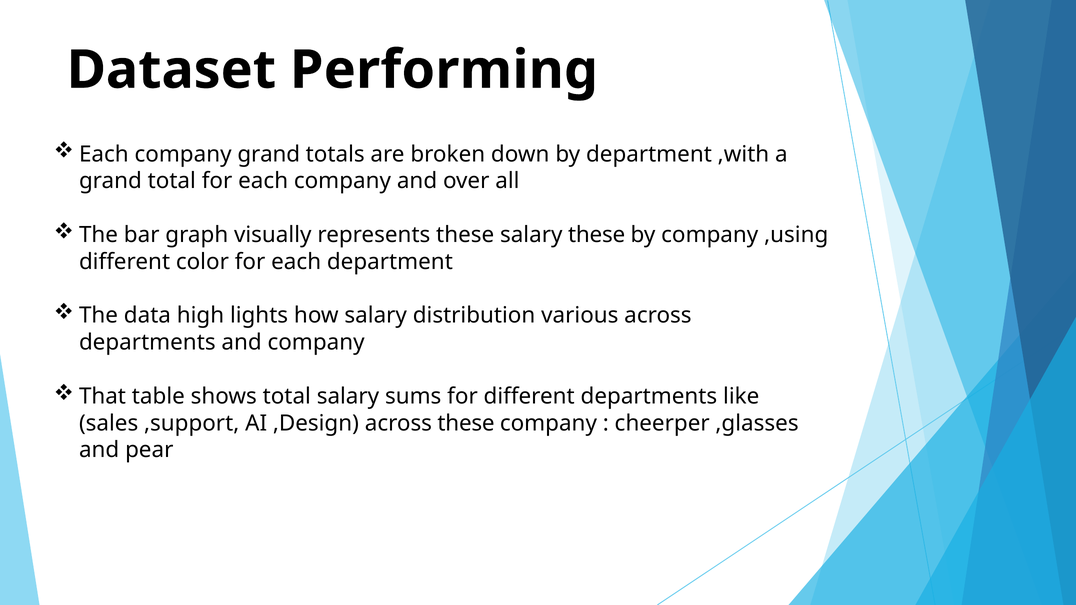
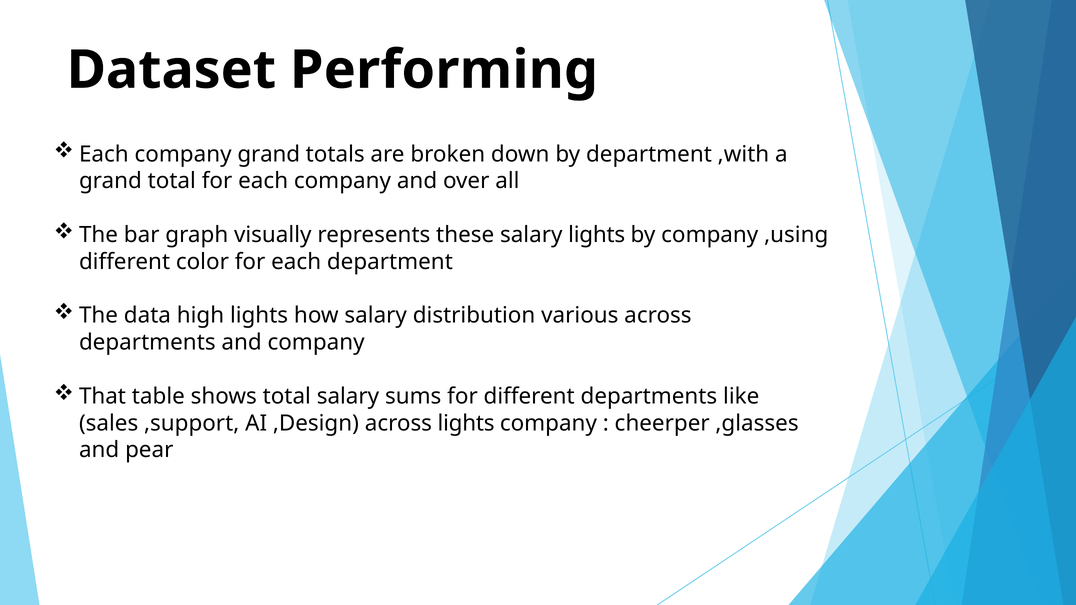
salary these: these -> lights
across these: these -> lights
